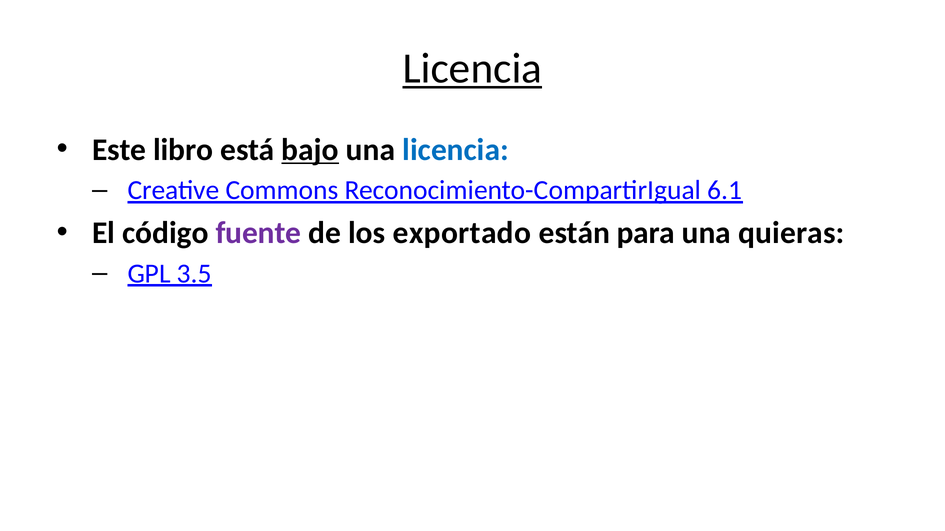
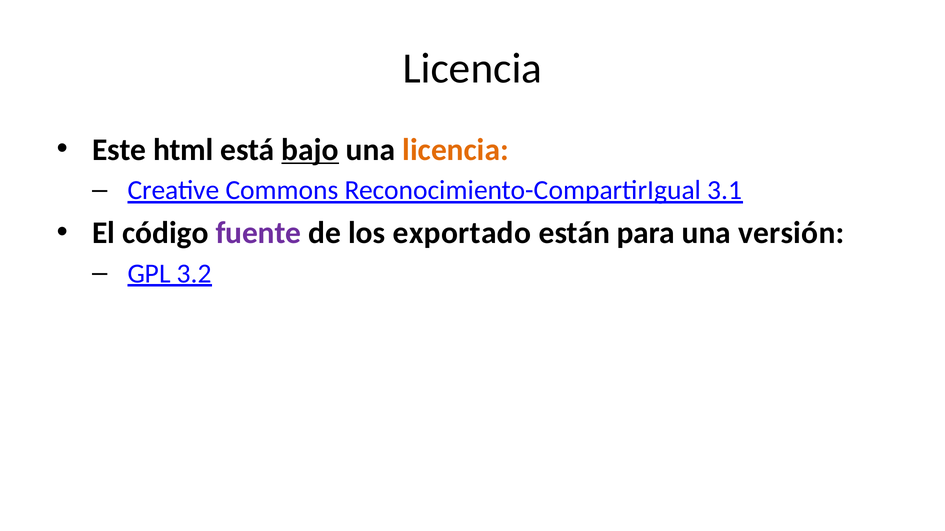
Licencia at (472, 69) underline: present -> none
libro: libro -> html
licencia at (456, 150) colour: blue -> orange
6.1: 6.1 -> 3.1
quieras: quieras -> versión
3.5: 3.5 -> 3.2
